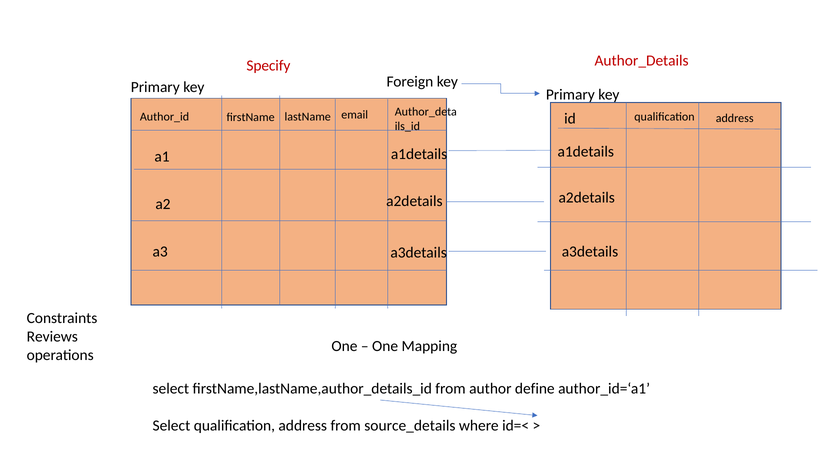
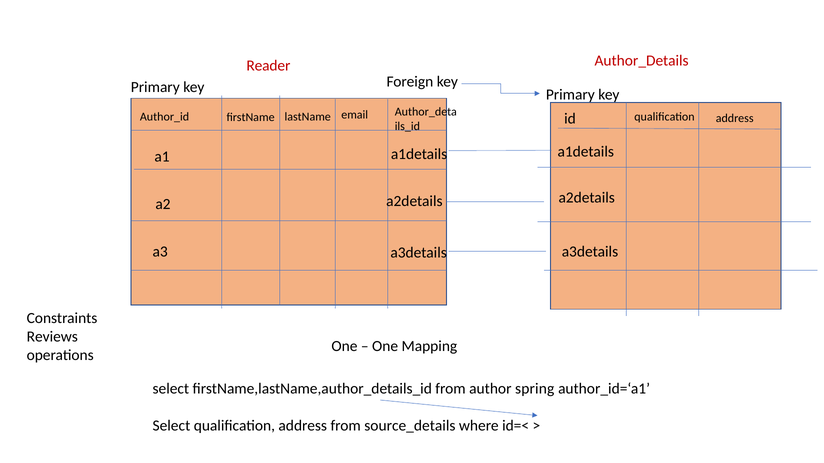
Specify: Specify -> Reader
define: define -> spring
